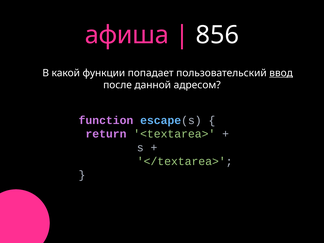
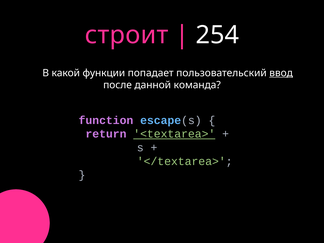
афиша: афиша -> строит
856: 856 -> 254
адресом: адресом -> команда
<textarea> underline: none -> present
